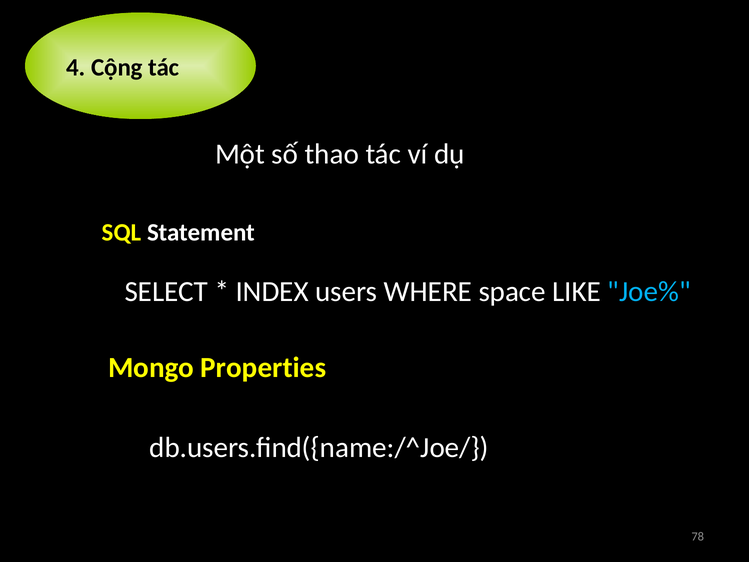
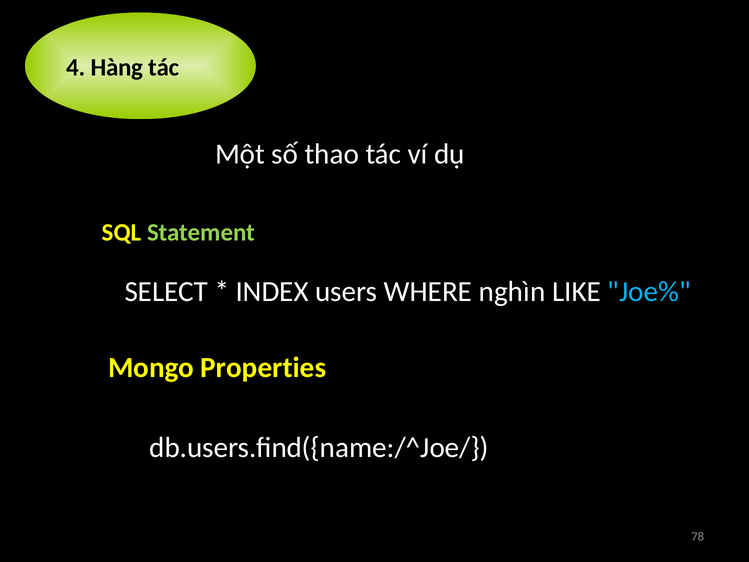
Cộng: Cộng -> Hàng
Statement colour: white -> light green
space: space -> nghìn
